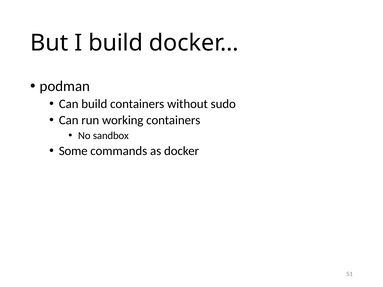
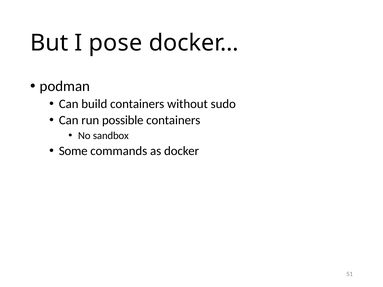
I build: build -> pose
working: working -> possible
